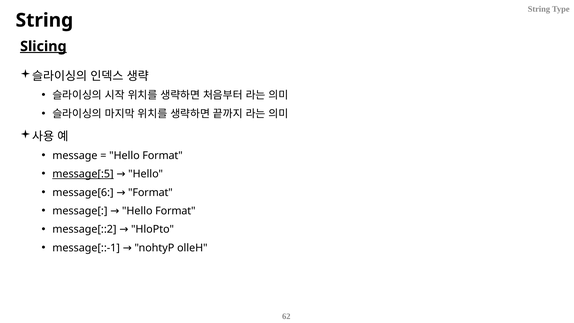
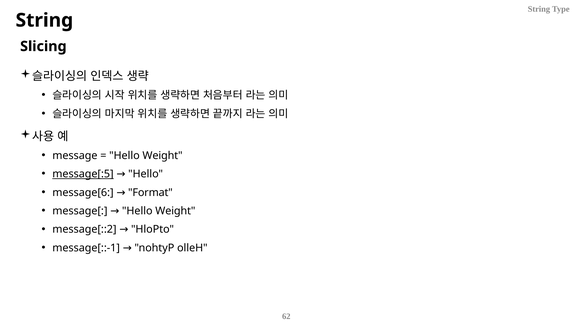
Slicing underline: present -> none
Format at (163, 155): Format -> Weight
message[ Hello Format: Format -> Weight
